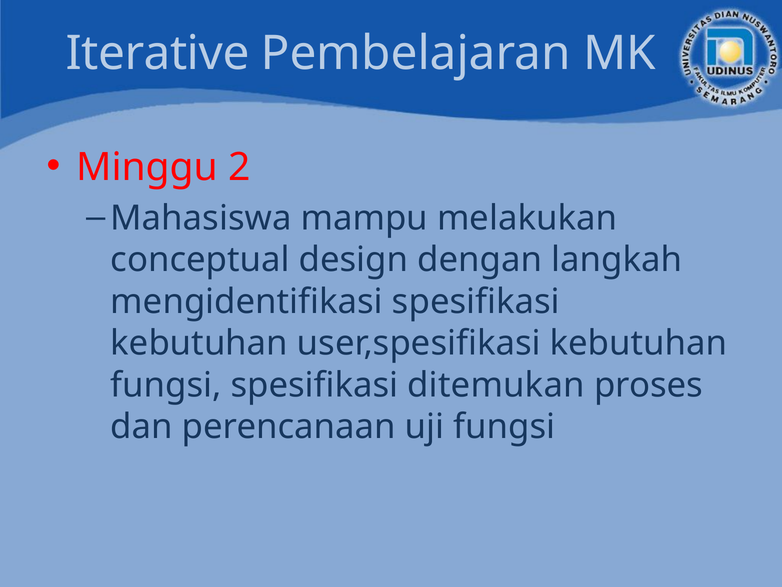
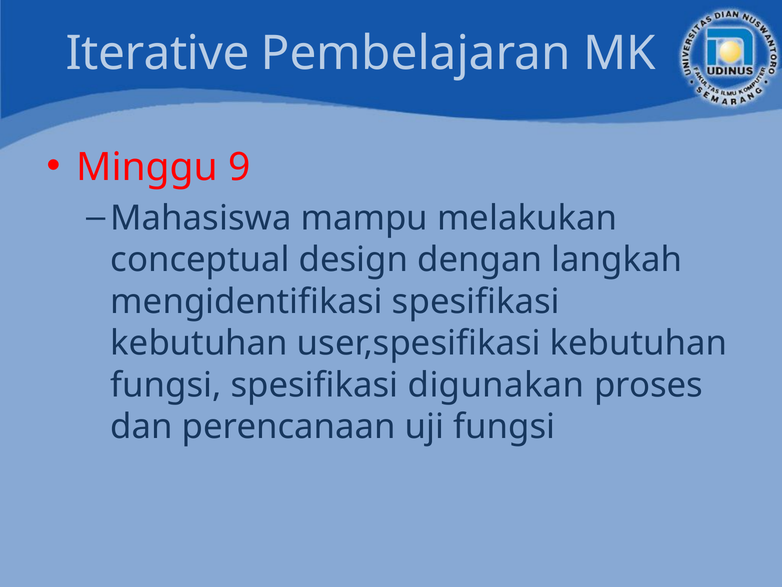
2: 2 -> 9
ditemukan: ditemukan -> digunakan
